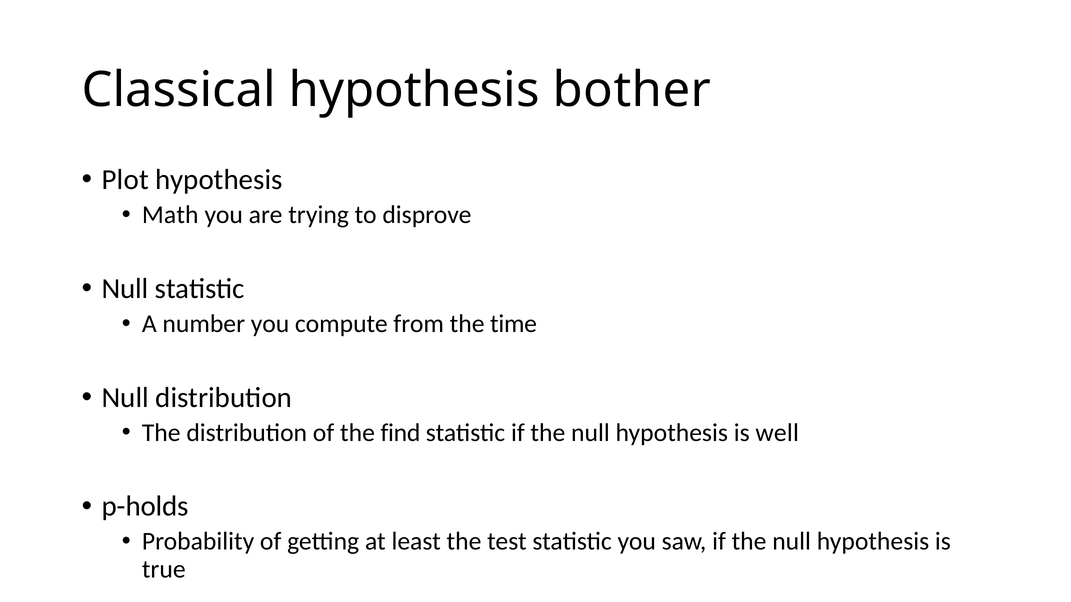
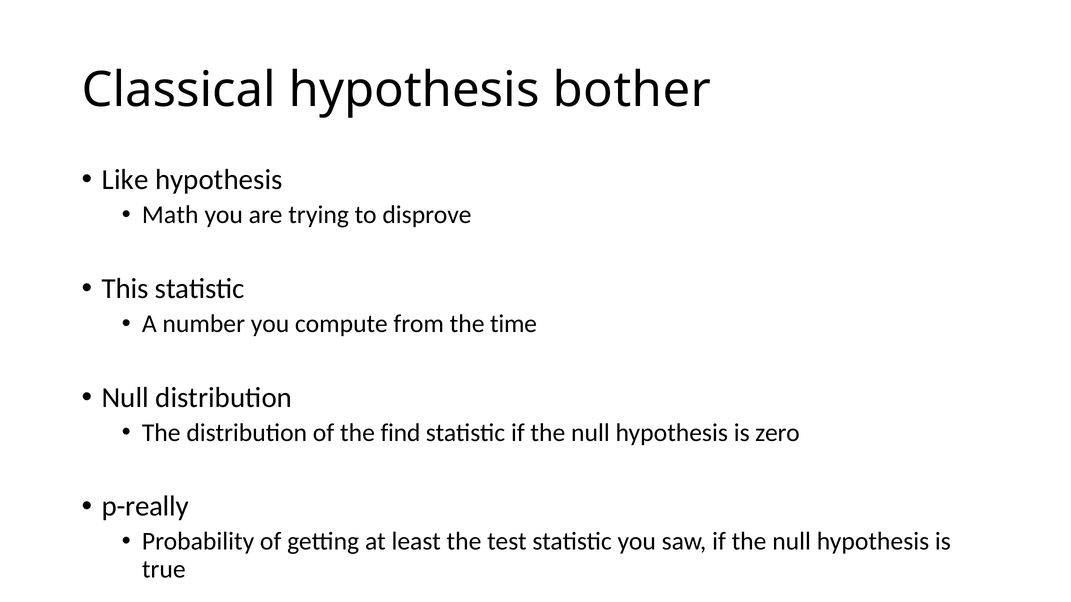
Plot: Plot -> Like
Null at (125, 289): Null -> This
well: well -> zero
p-holds: p-holds -> p-really
